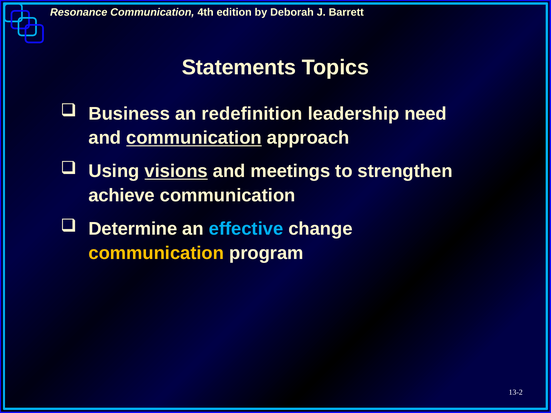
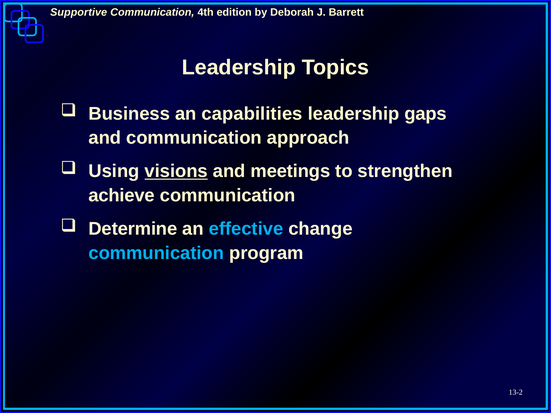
Resonance: Resonance -> Supportive
Statements at (239, 68): Statements -> Leadership
redefinition: redefinition -> capabilities
need: need -> gaps
communication at (194, 138) underline: present -> none
communication at (156, 253) colour: yellow -> light blue
